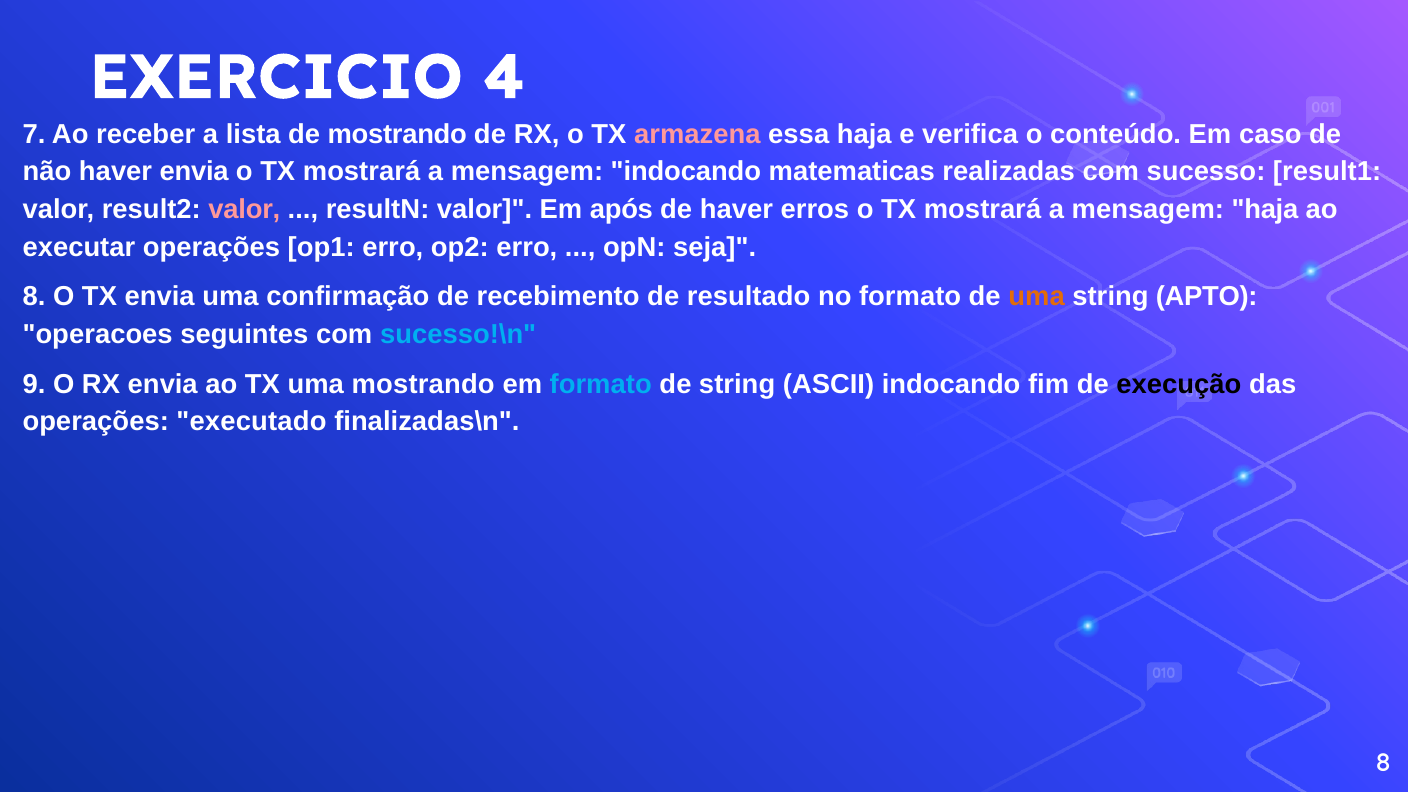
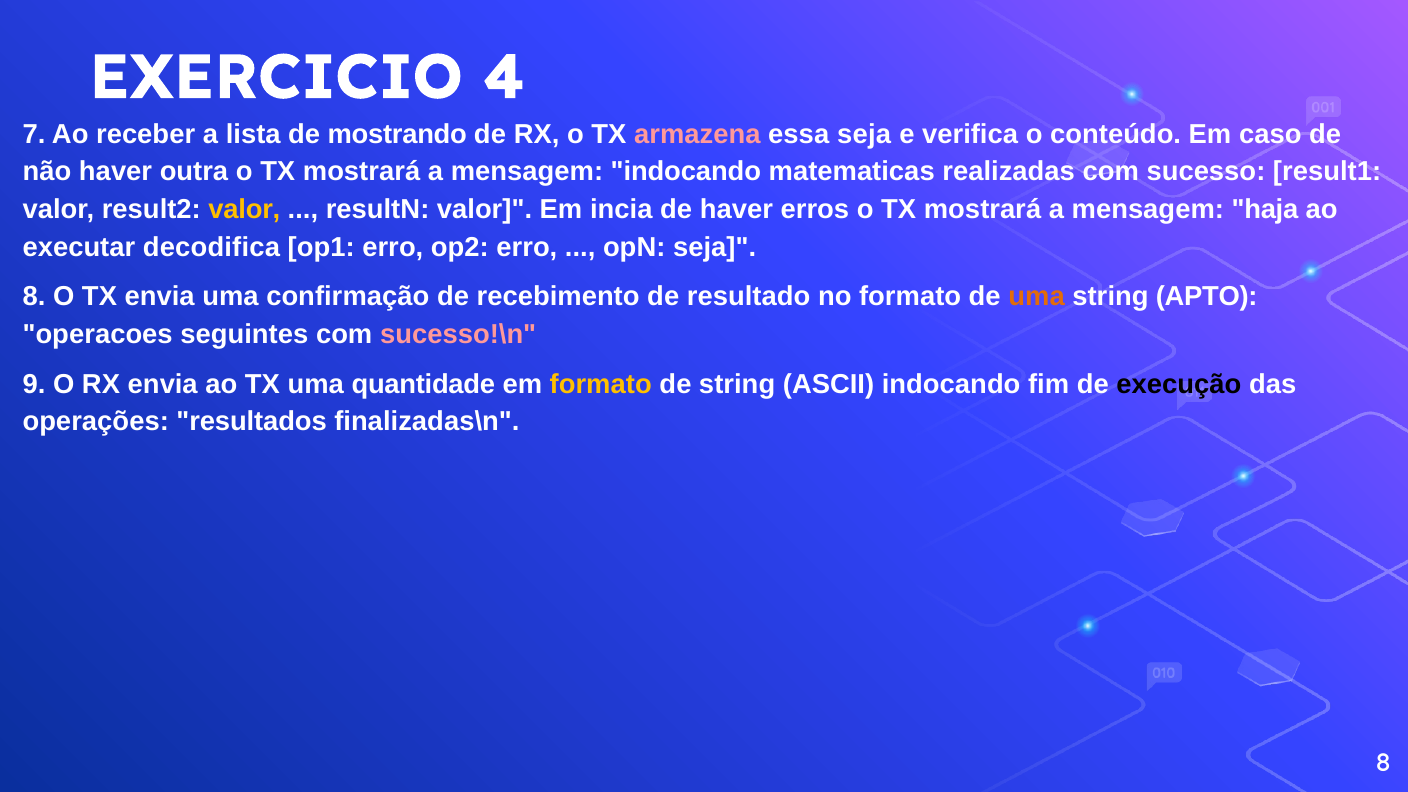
essa haja: haja -> seja
haver envia: envia -> outra
valor at (244, 209) colour: pink -> yellow
após: após -> incia
executar operações: operações -> decodifica
sucesso!\n colour: light blue -> pink
uma mostrando: mostrando -> quantidade
formato at (601, 384) colour: light blue -> yellow
executado: executado -> resultados
